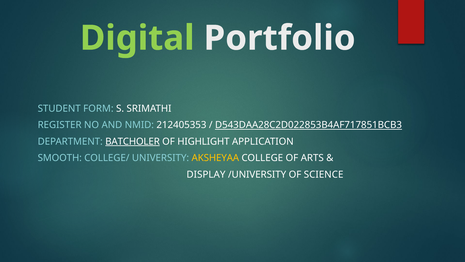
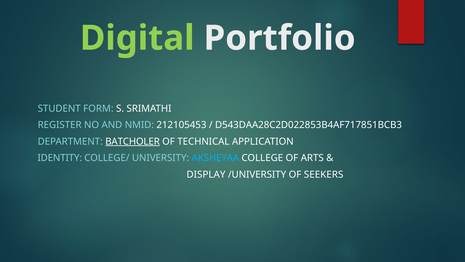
212405353: 212405353 -> 212105453
D543DAA28C2D022853B4AF717851BCB3 underline: present -> none
HIGHLIGHT: HIGHLIGHT -> TECHNICAL
SMOOTH: SMOOTH -> IDENTITY
AKSHEYAA colour: yellow -> light blue
SCIENCE: SCIENCE -> SEEKERS
